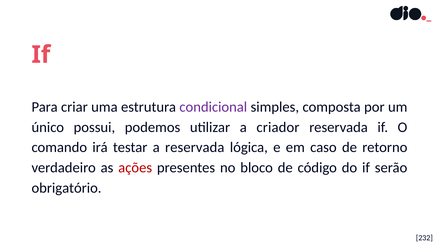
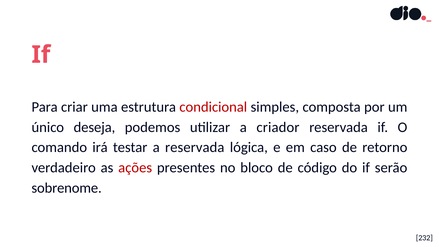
condicional colour: purple -> red
possui: possui -> deseja
obrigatório: obrigatório -> sobrenome
